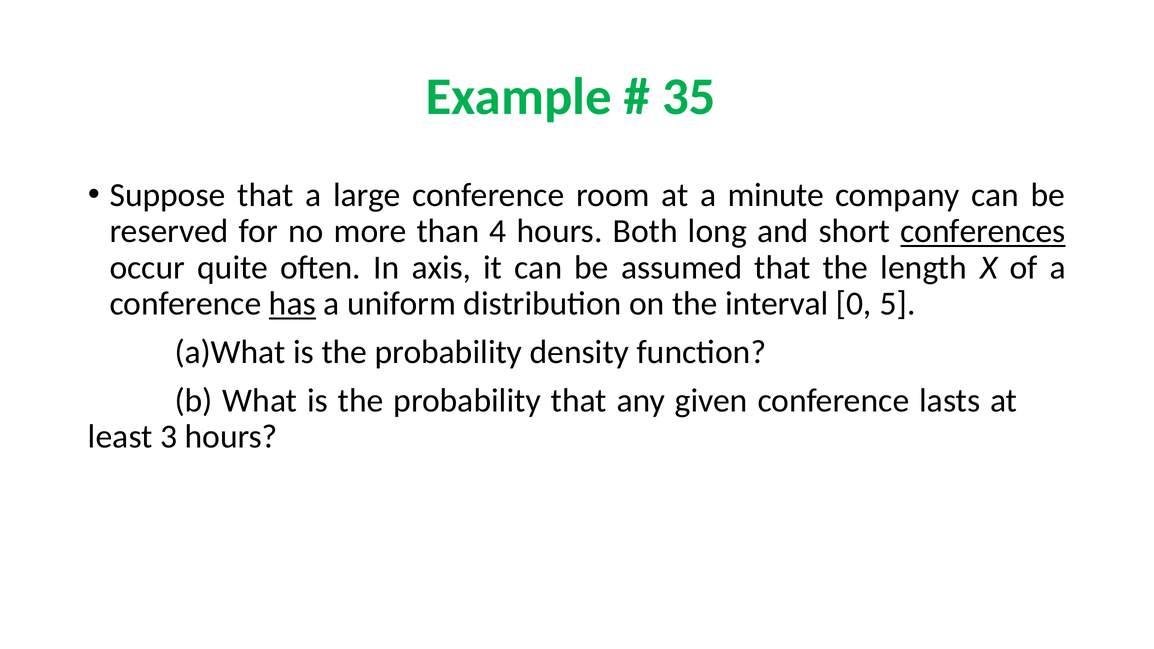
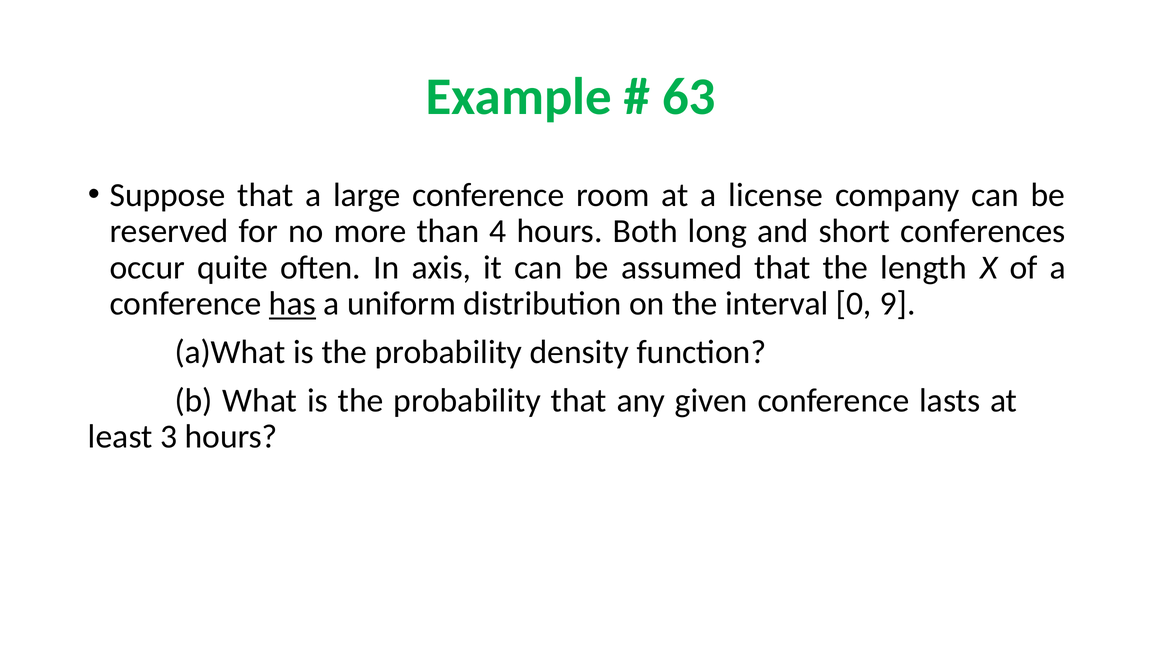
35: 35 -> 63
minute: minute -> license
conferences underline: present -> none
5: 5 -> 9
